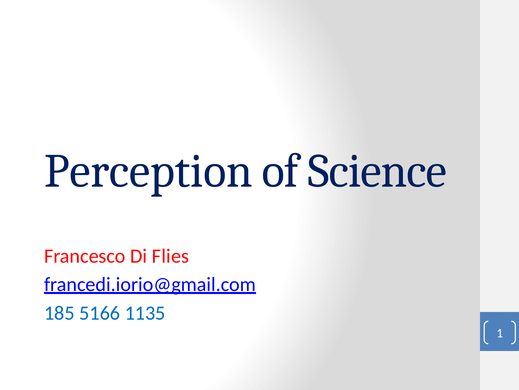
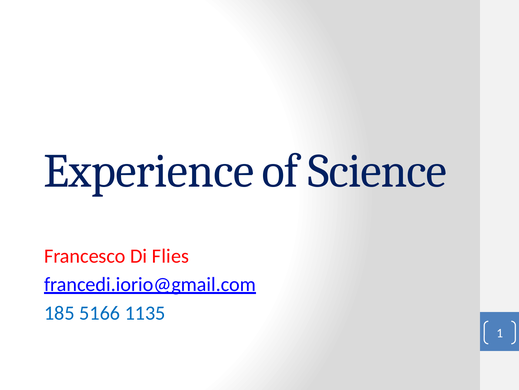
Perception: Perception -> Experience
